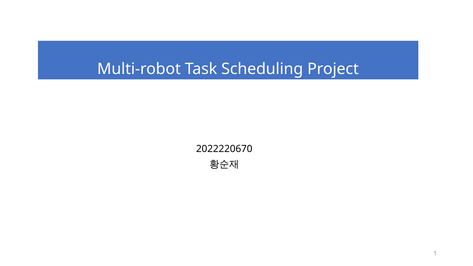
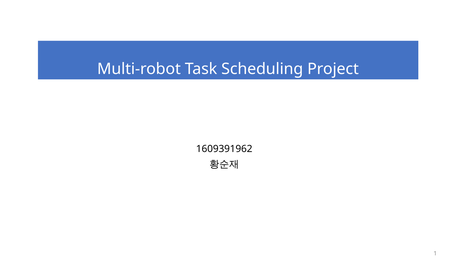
2022220670: 2022220670 -> 1609391962
